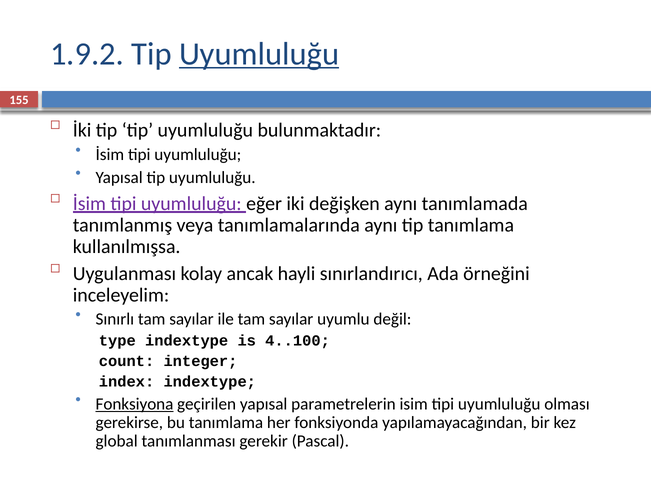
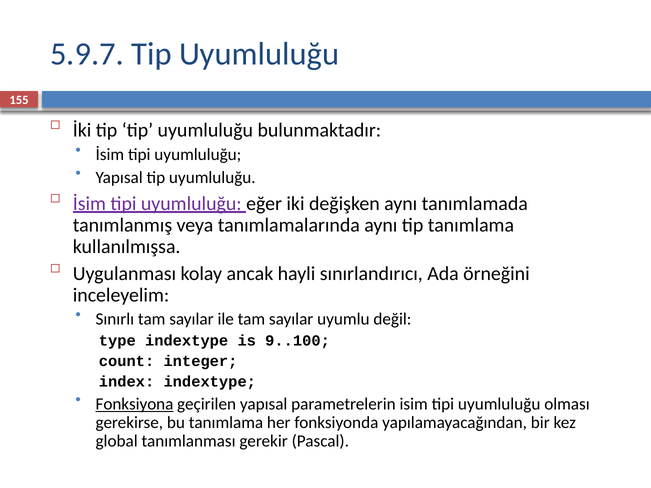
1.9.2: 1.9.2 -> 5.9.7
Uyumluluğu at (259, 54) underline: present -> none
4..100: 4..100 -> 9..100
